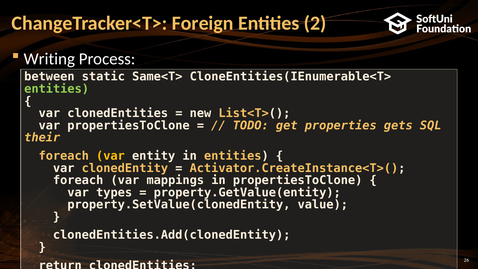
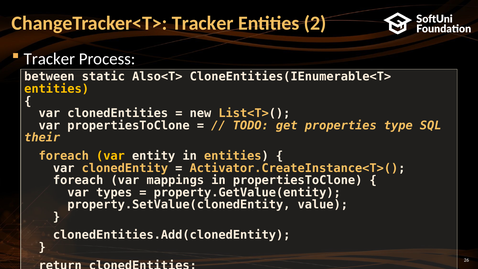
ChangeTracker<T> Foreign: Foreign -> Tracker
Writing at (49, 59): Writing -> Tracker
Same<T>: Same<T> -> Also<T>
entities at (57, 89) colour: light green -> yellow
gets: gets -> type
